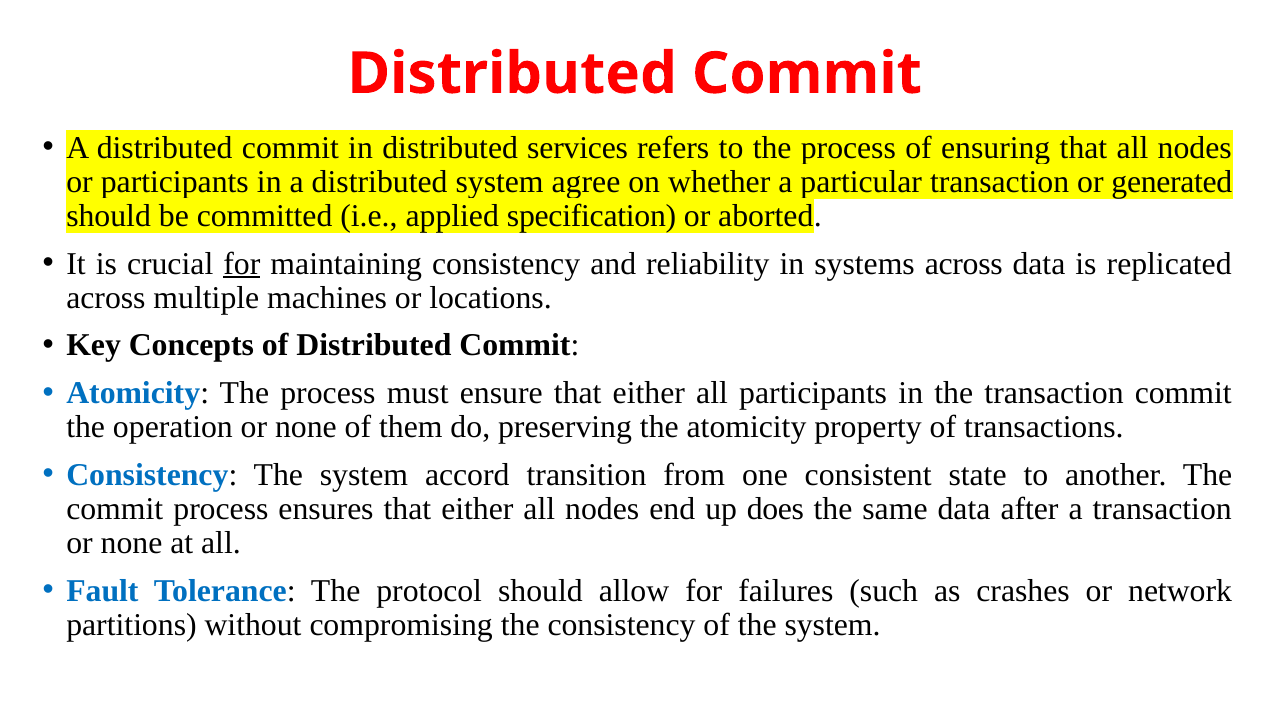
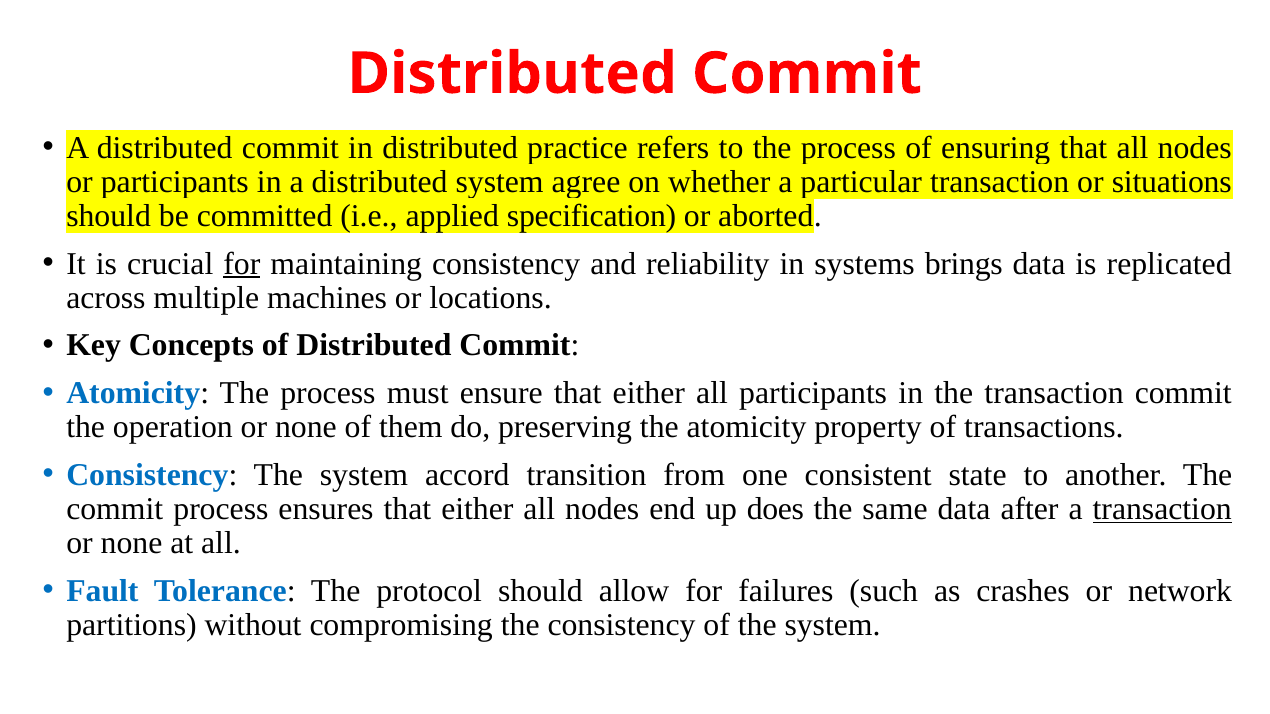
services: services -> practice
generated: generated -> situations
systems across: across -> brings
transaction at (1162, 509) underline: none -> present
